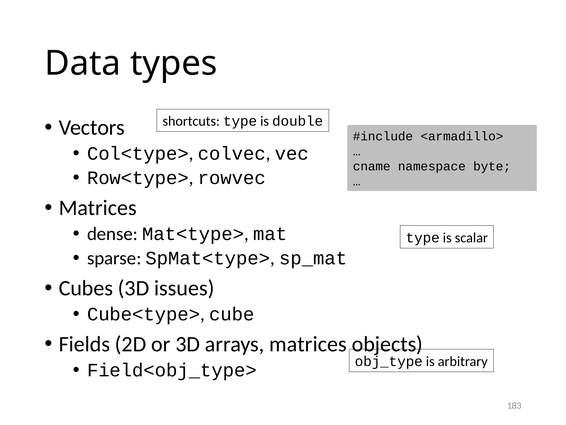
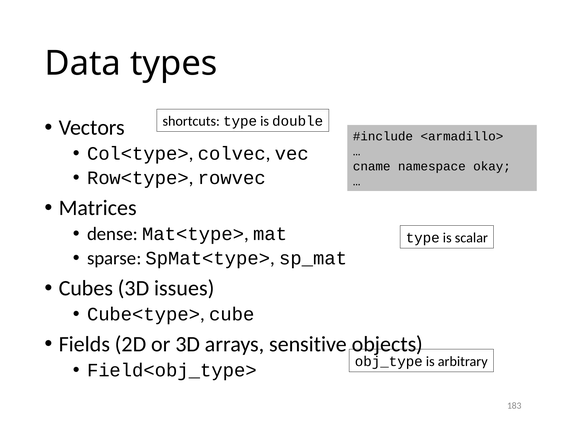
byte: byte -> okay
arrays matrices: matrices -> sensitive
